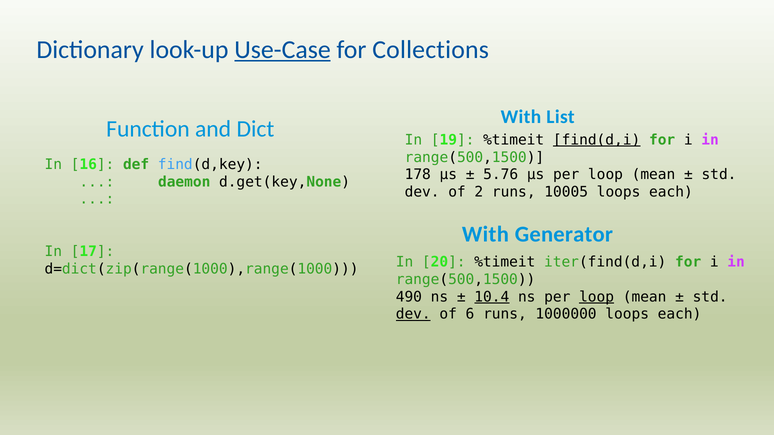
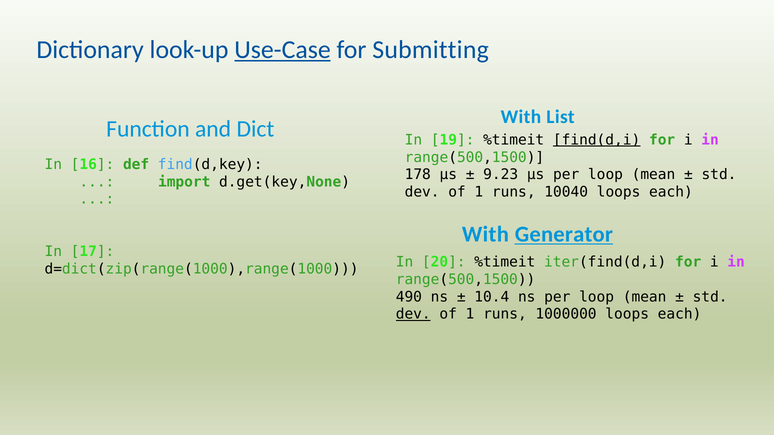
Collections: Collections -> Submitting
5.76: 5.76 -> 9.23
daemon: daemon -> import
2 at (479, 192): 2 -> 1
10005: 10005 -> 10040
Generator underline: none -> present
10.4 underline: present -> none
loop at (597, 297) underline: present -> none
6 at (470, 314): 6 -> 1
